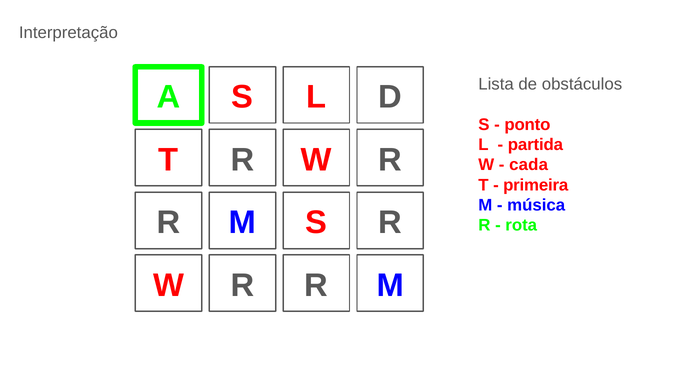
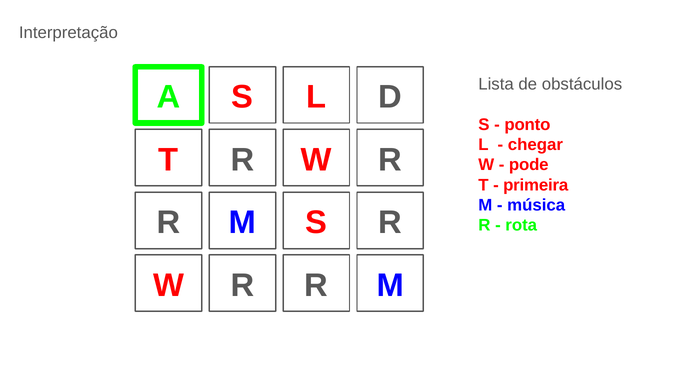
partida: partida -> chegar
cada: cada -> pode
